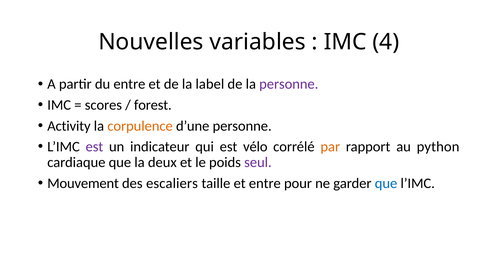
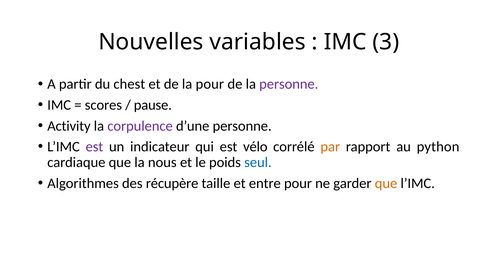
4: 4 -> 3
du entre: entre -> chest
la label: label -> pour
forest: forest -> pause
corpulence colour: orange -> purple
deux: deux -> nous
seul colour: purple -> blue
Mouvement: Mouvement -> Algorithmes
escaliers: escaliers -> récupère
que at (386, 183) colour: blue -> orange
